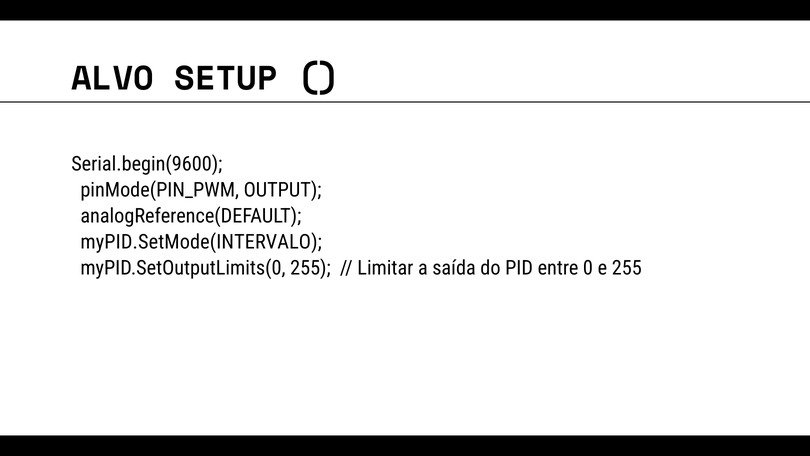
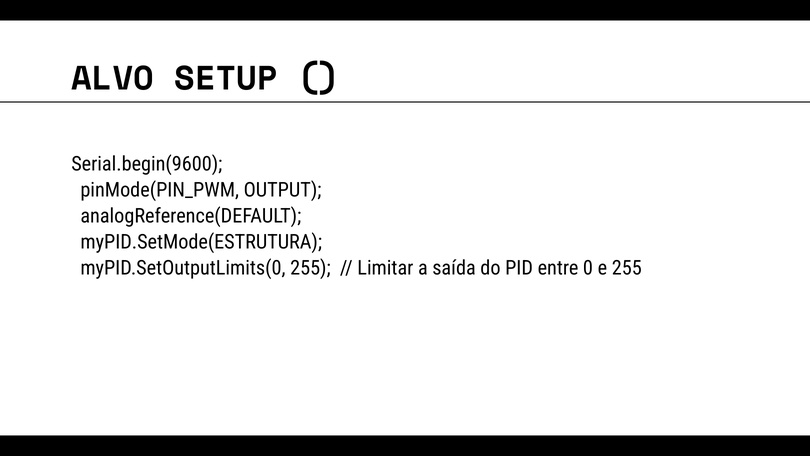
myPID.SetMode(INTERVALO: myPID.SetMode(INTERVALO -> myPID.SetMode(ESTRUTURA
